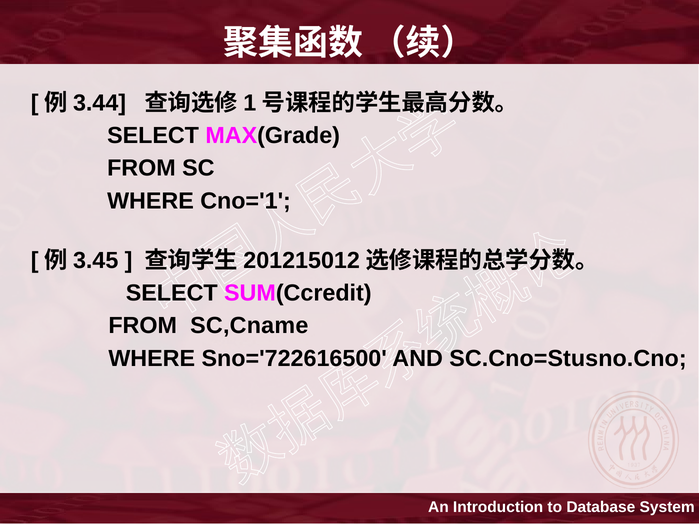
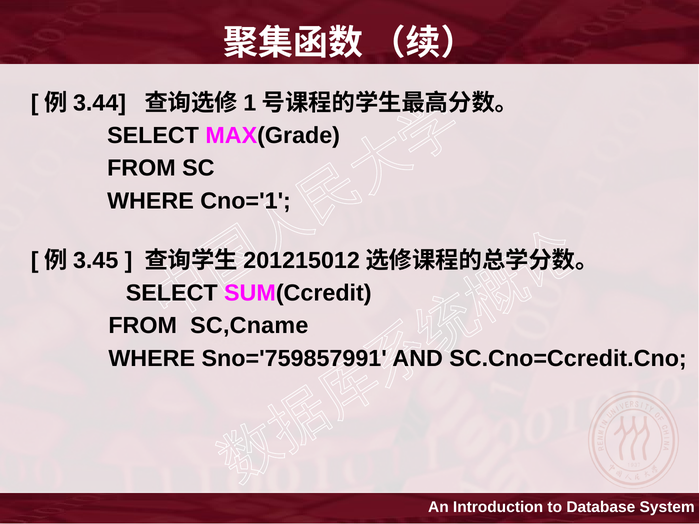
Sno='722616500: Sno='722616500 -> Sno='759857991
SC.Cno=Stusno.Cno: SC.Cno=Stusno.Cno -> SC.Cno=Ccredit.Cno
